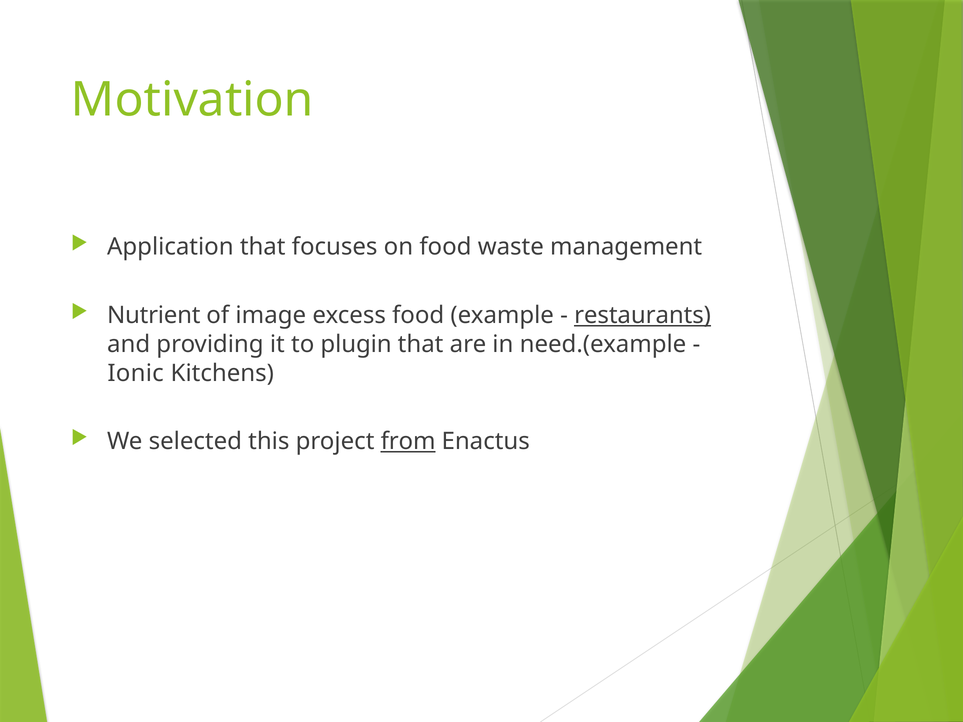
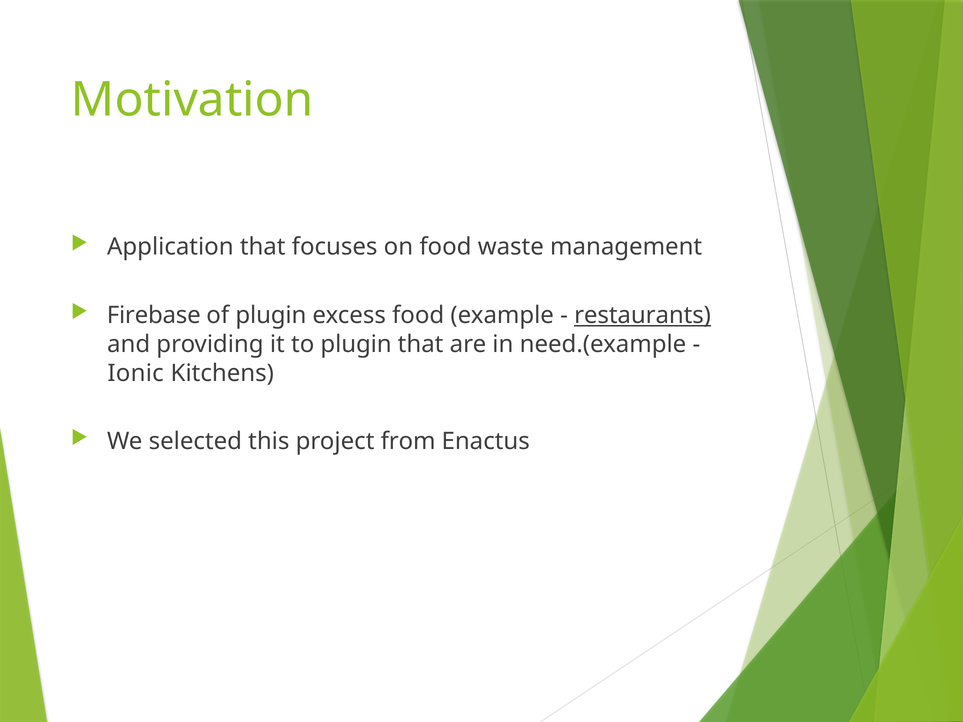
Nutrient: Nutrient -> Firebase
of image: image -> plugin
from underline: present -> none
